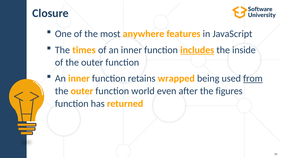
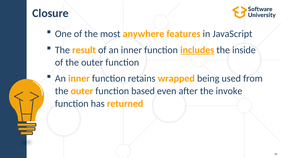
times: times -> result
from underline: present -> none
world: world -> based
figures: figures -> invoke
